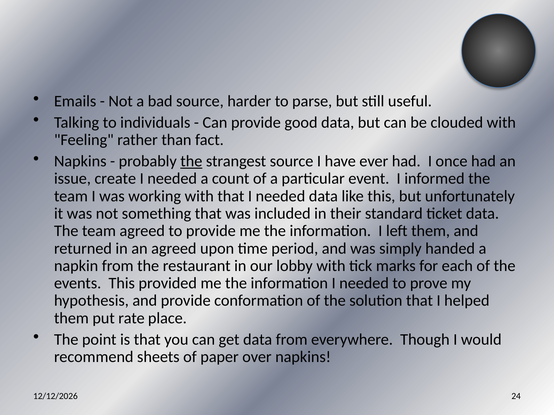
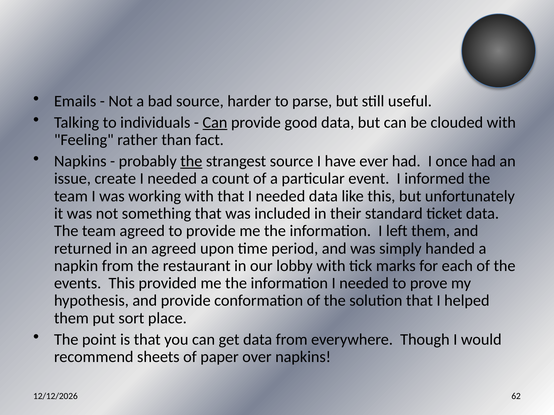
Can at (215, 123) underline: none -> present
rate: rate -> sort
24: 24 -> 62
